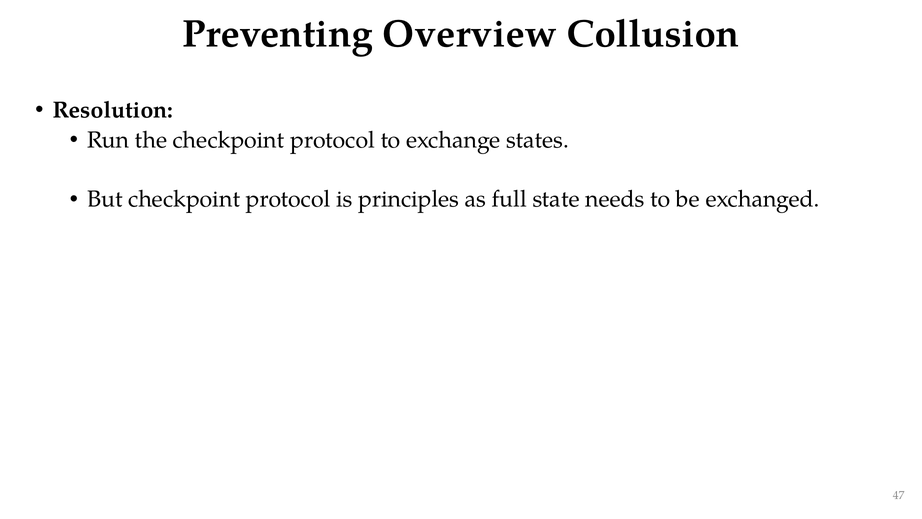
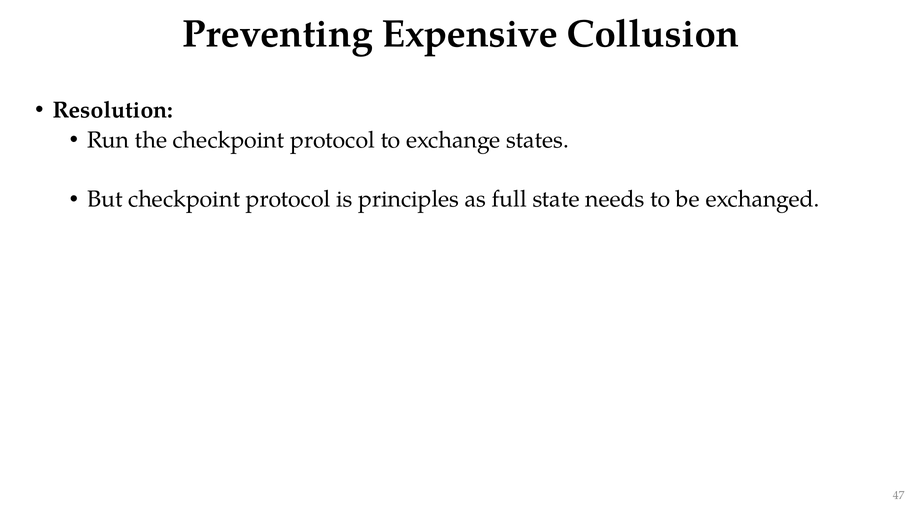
Overview: Overview -> Expensive
